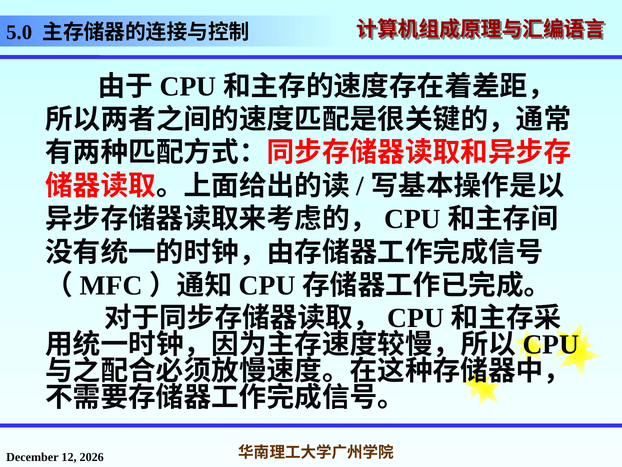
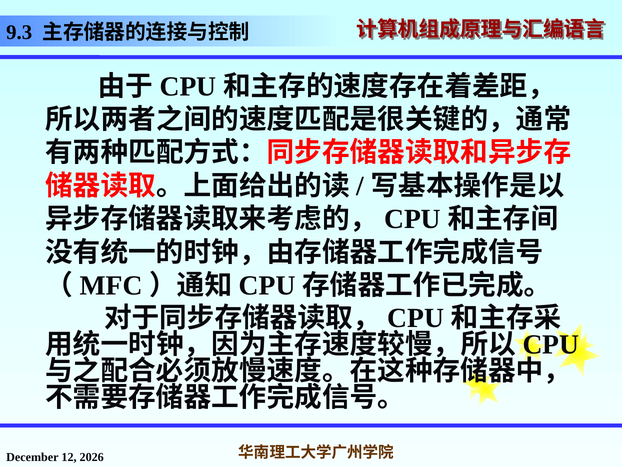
5.0: 5.0 -> 9.3
